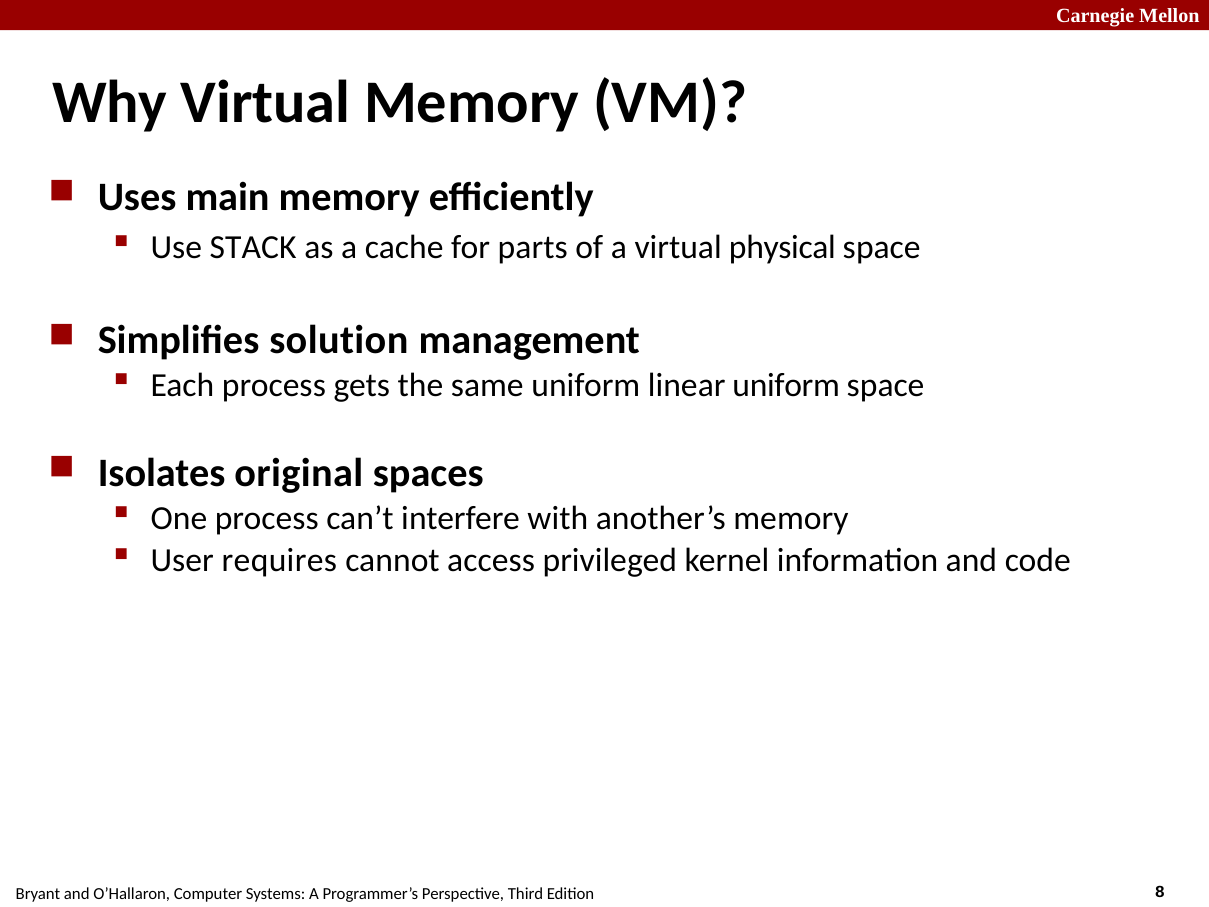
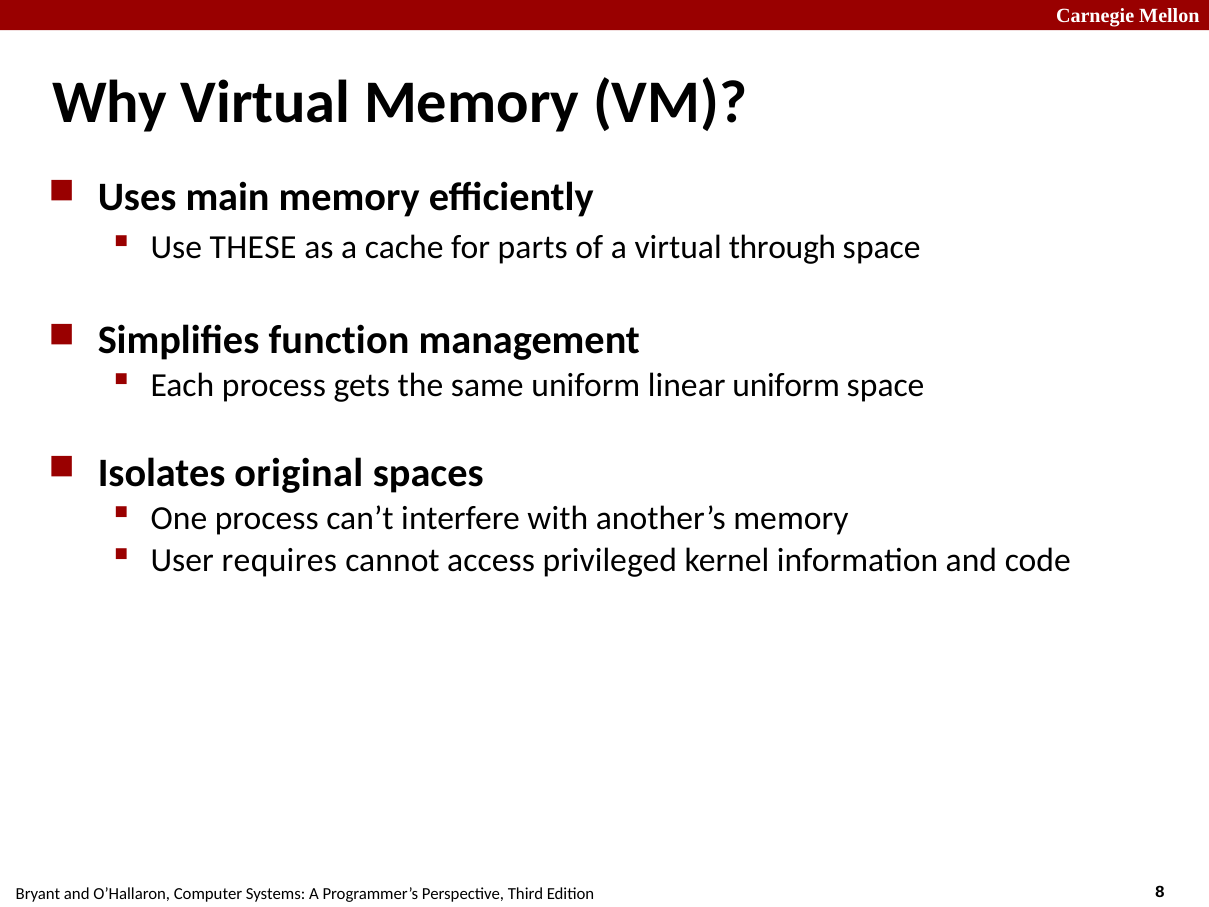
STACK: STACK -> THESE
physical: physical -> through
solution: solution -> function
